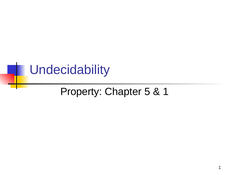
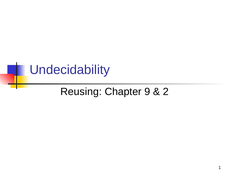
Property: Property -> Reusing
5: 5 -> 9
1 at (166, 92): 1 -> 2
